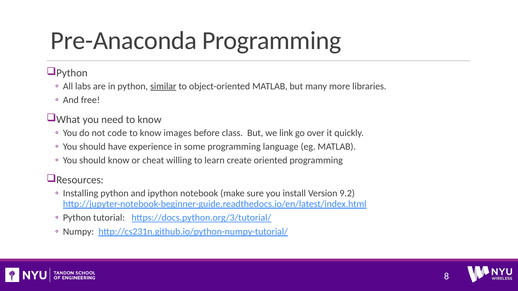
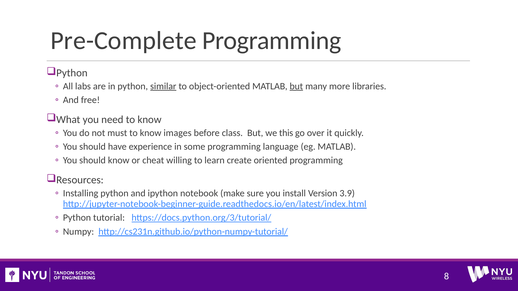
Pre-Anaconda: Pre-Anaconda -> Pre-Complete
but at (296, 86) underline: none -> present
code: code -> must
link: link -> this
9.2: 9.2 -> 3.9
